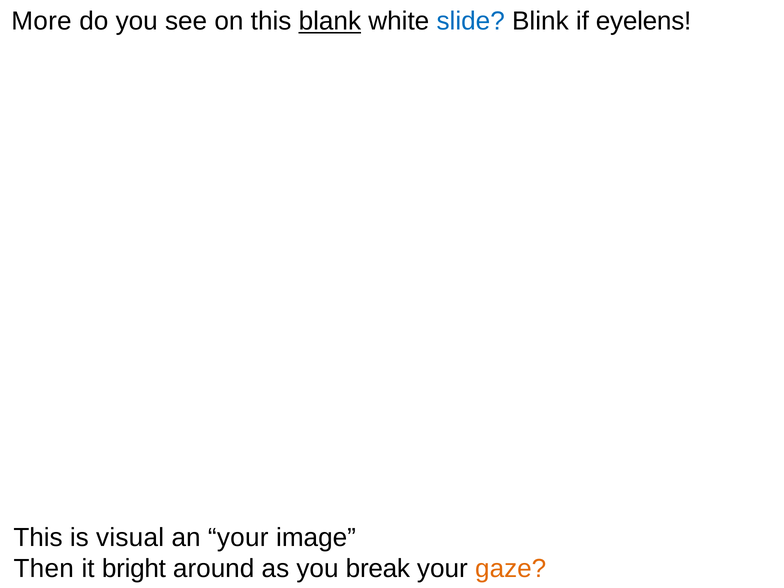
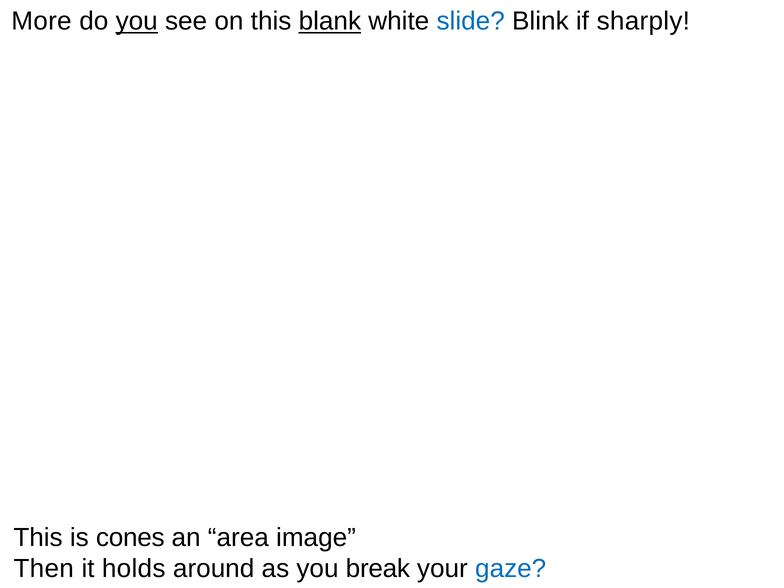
you at (137, 21) underline: none -> present
eyelens: eyelens -> sharply
visual: visual -> cones
an your: your -> area
bright: bright -> holds
gaze colour: orange -> blue
